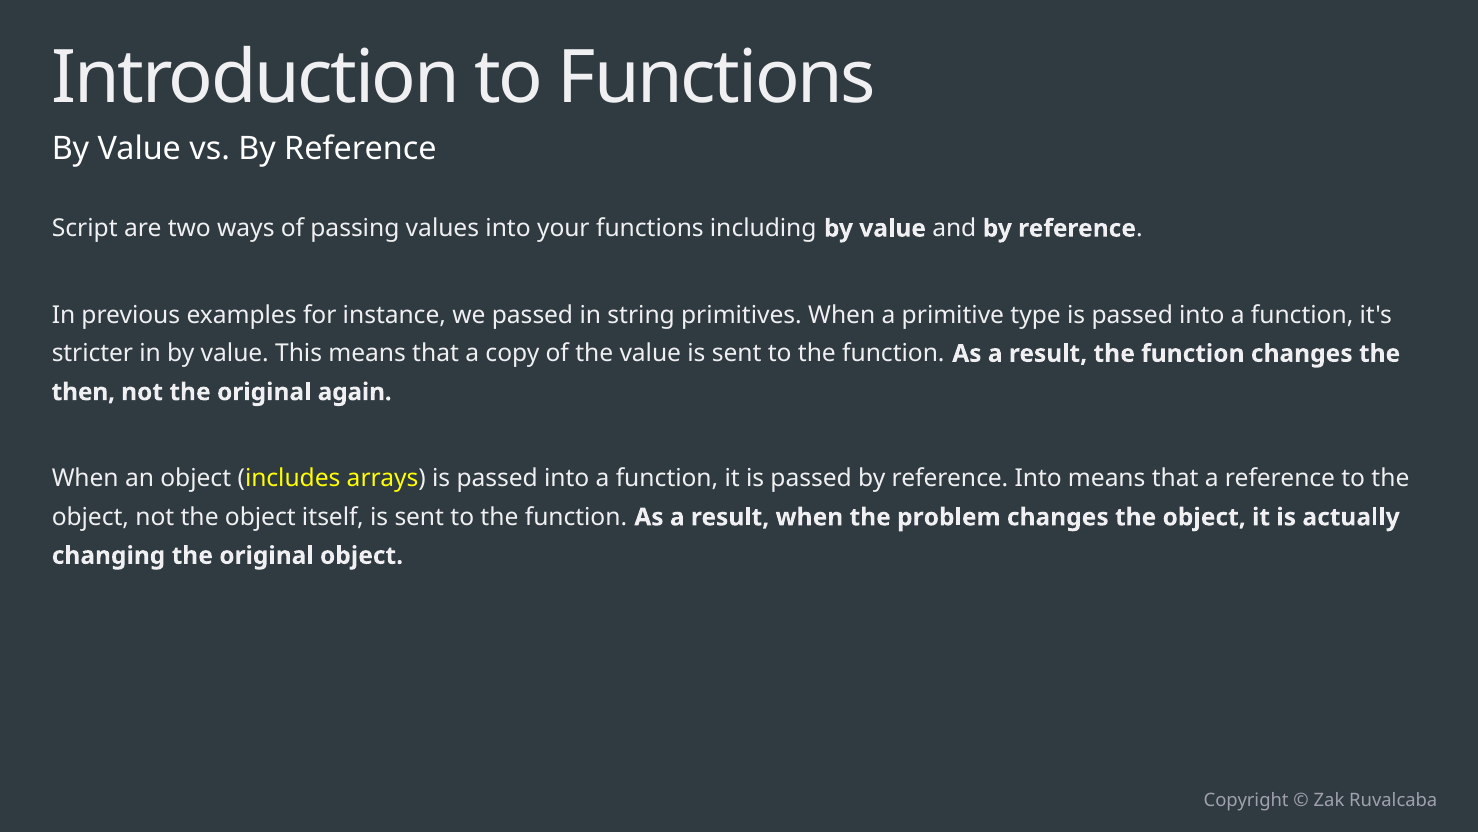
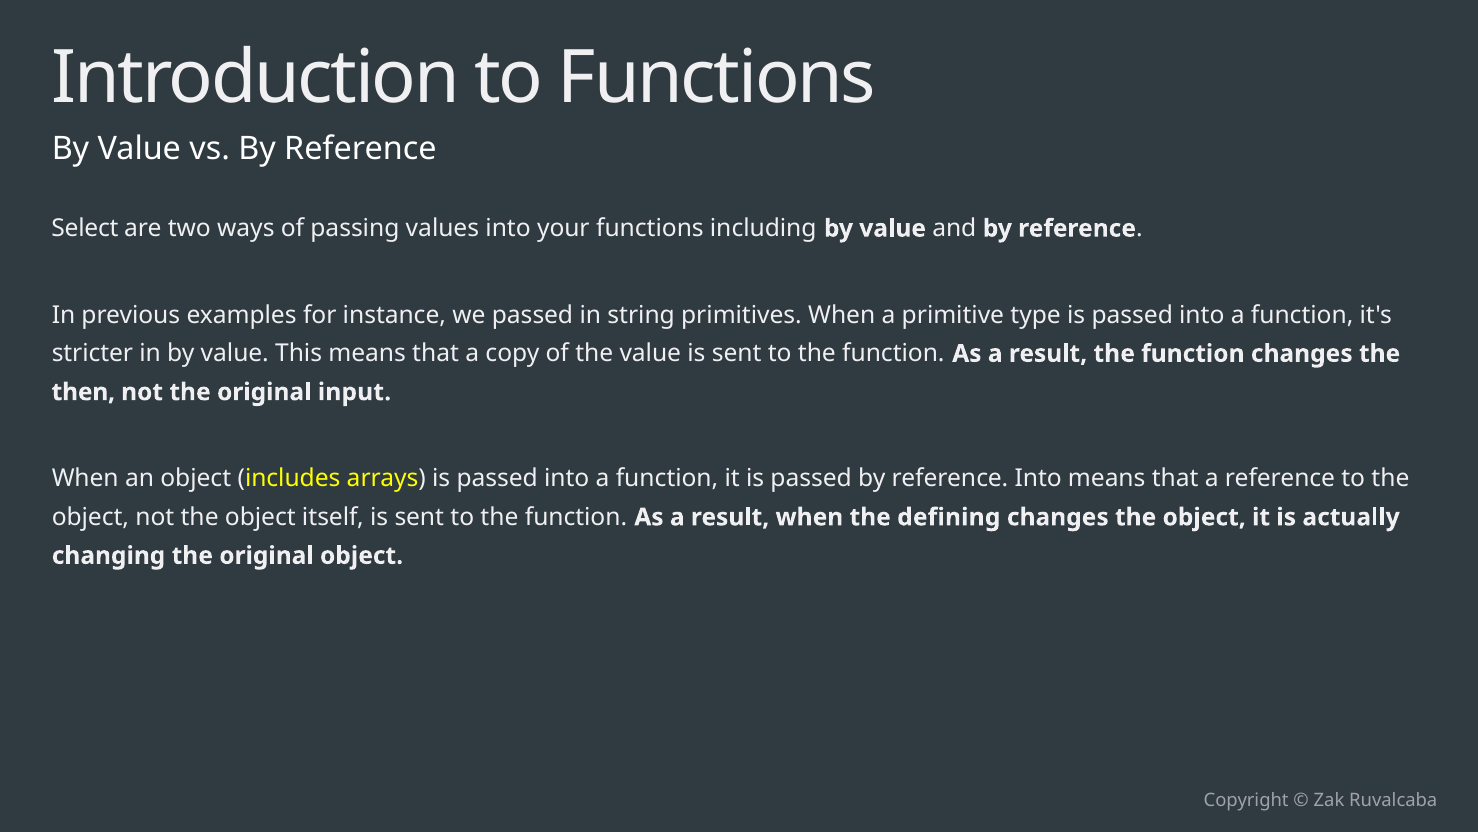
Script: Script -> Select
again: again -> input
problem: problem -> defining
